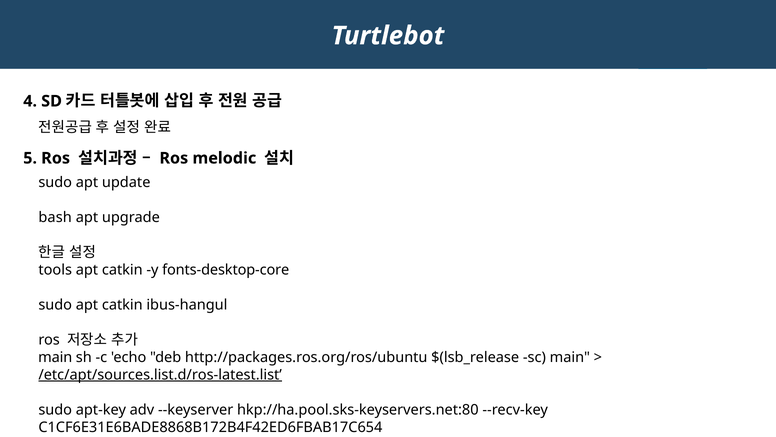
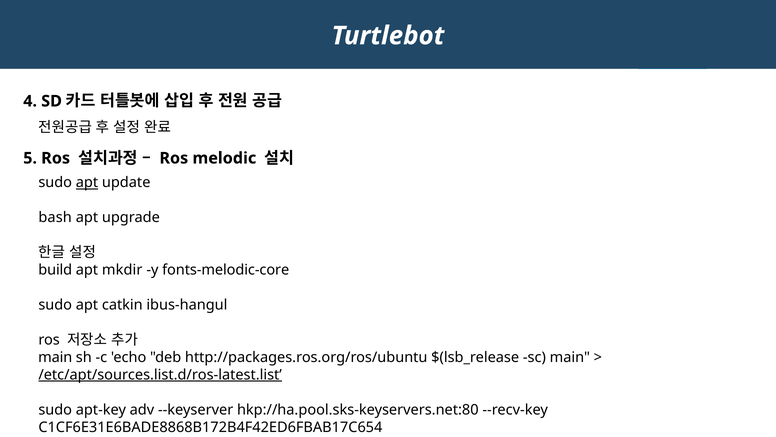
apt at (87, 182) underline: none -> present
tools: tools -> build
catkin at (122, 270): catkin -> mkdir
fonts-desktop-core: fonts-desktop-core -> fonts-melodic-core
